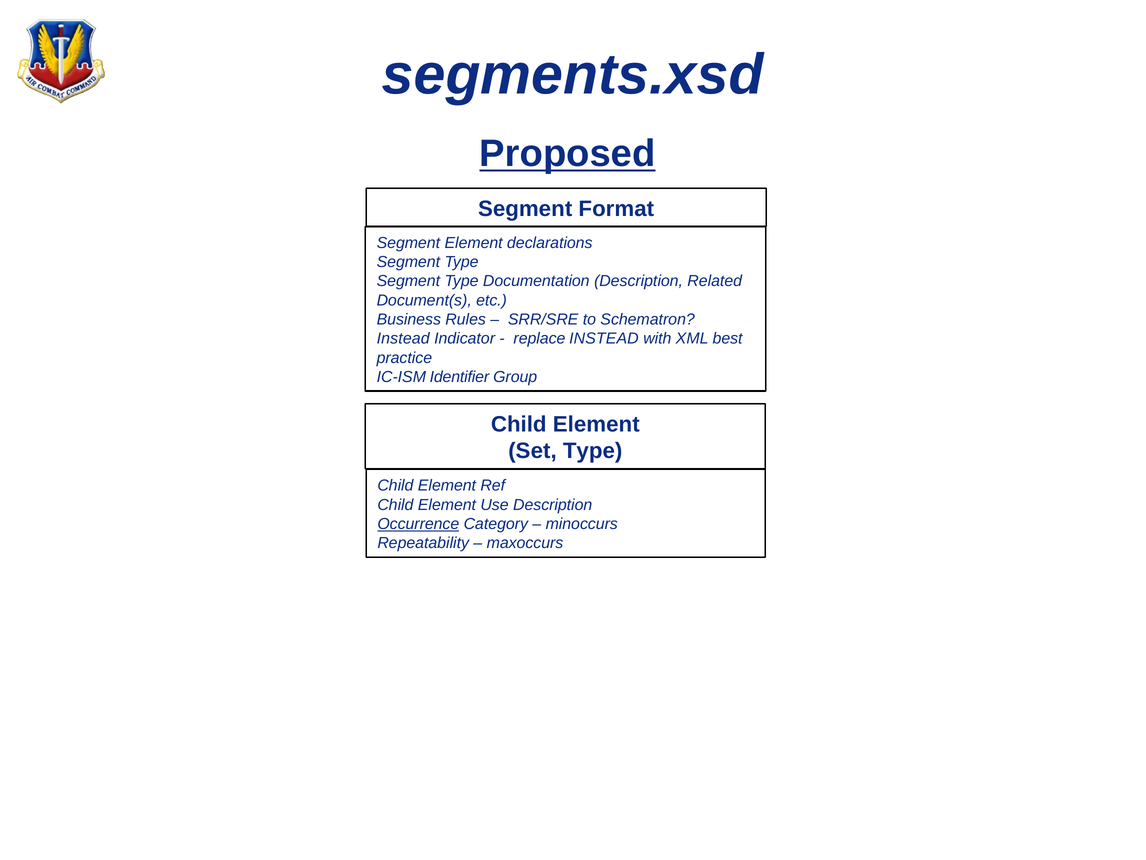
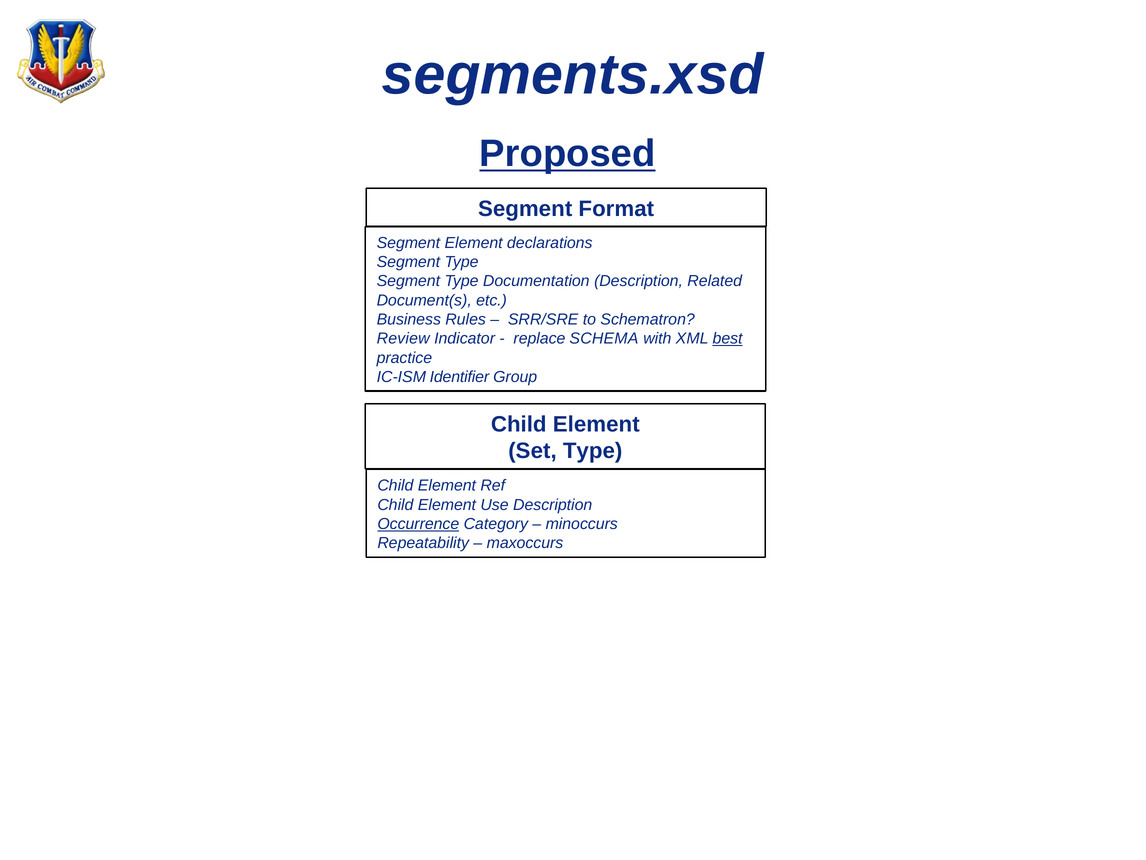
Instead at (403, 338): Instead -> Review
replace INSTEAD: INSTEAD -> SCHEMA
best underline: none -> present
